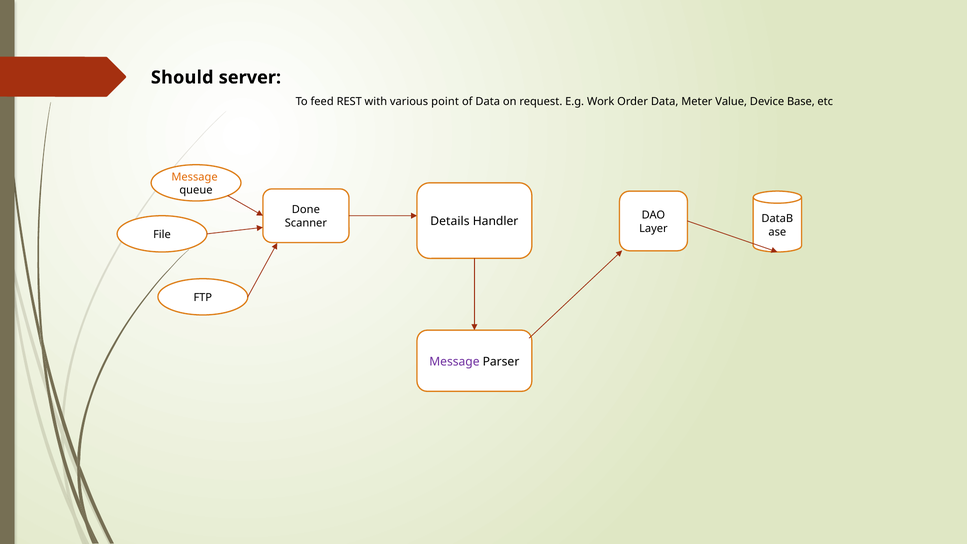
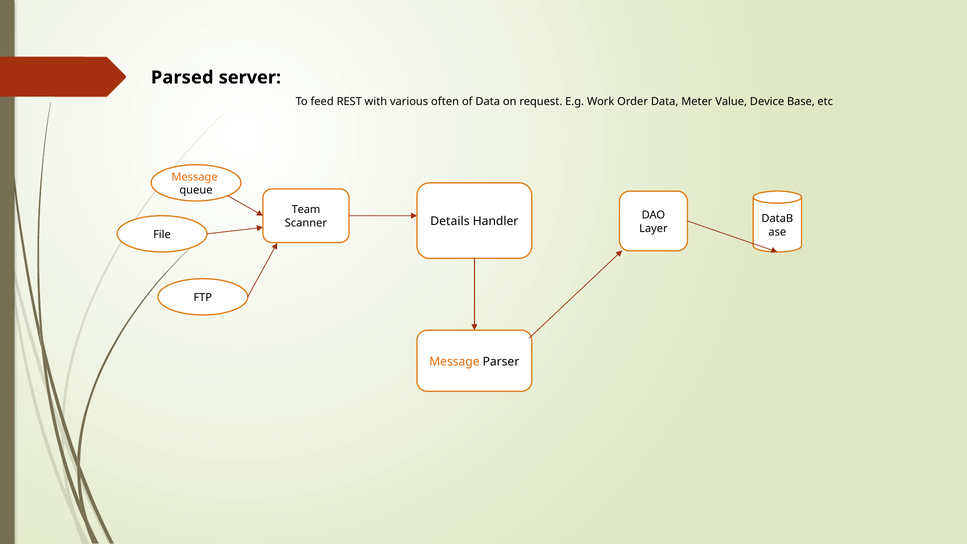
Should: Should -> Parsed
point: point -> often
Done: Done -> Team
Message at (454, 362) colour: purple -> orange
